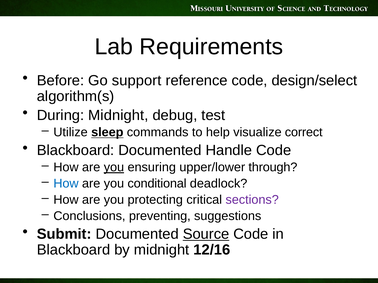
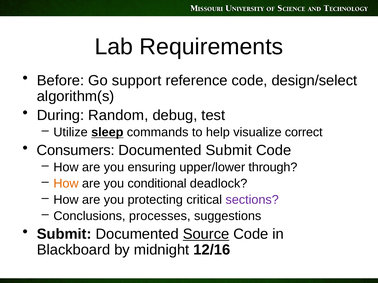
During Midnight: Midnight -> Random
Blackboard at (76, 151): Blackboard -> Consumers
Documented Handle: Handle -> Submit
you at (114, 168) underline: present -> none
How at (66, 184) colour: blue -> orange
preventing: preventing -> processes
